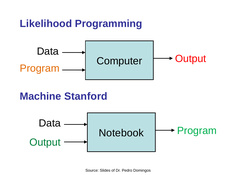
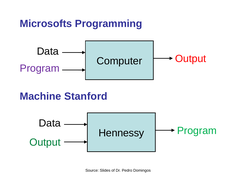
Likelihood: Likelihood -> Microsofts
Program at (40, 68) colour: orange -> purple
Notebook: Notebook -> Hennessy
